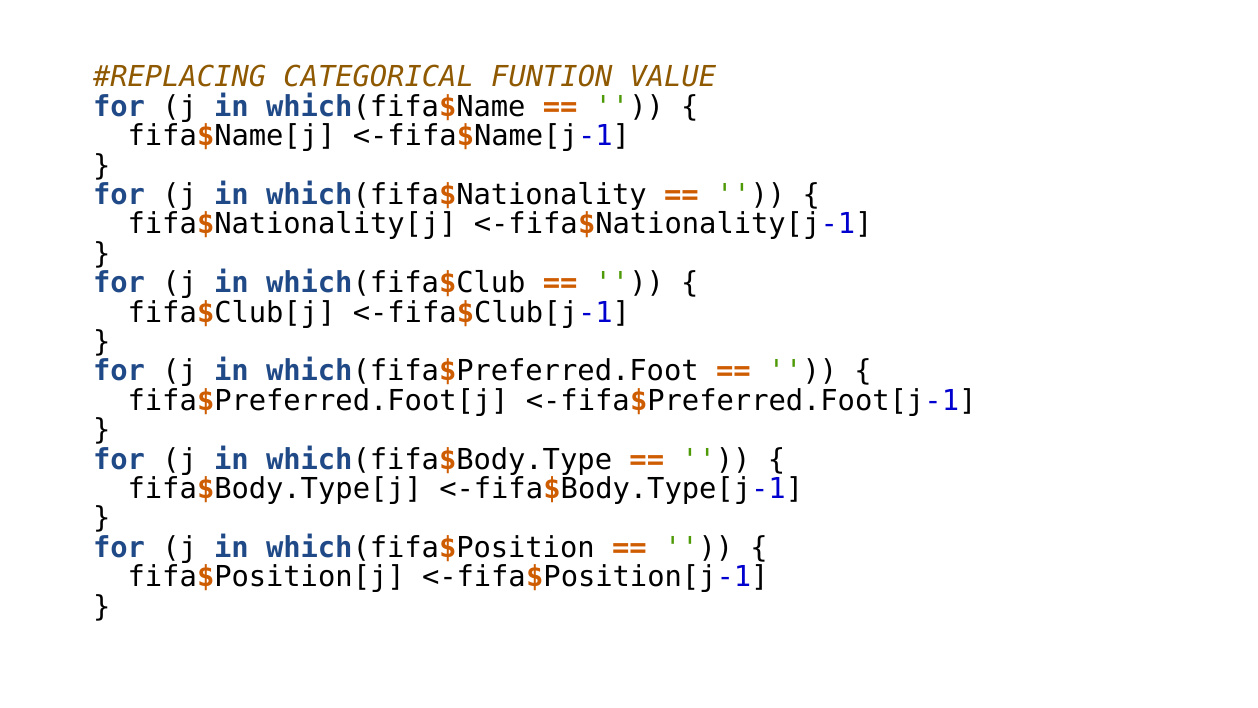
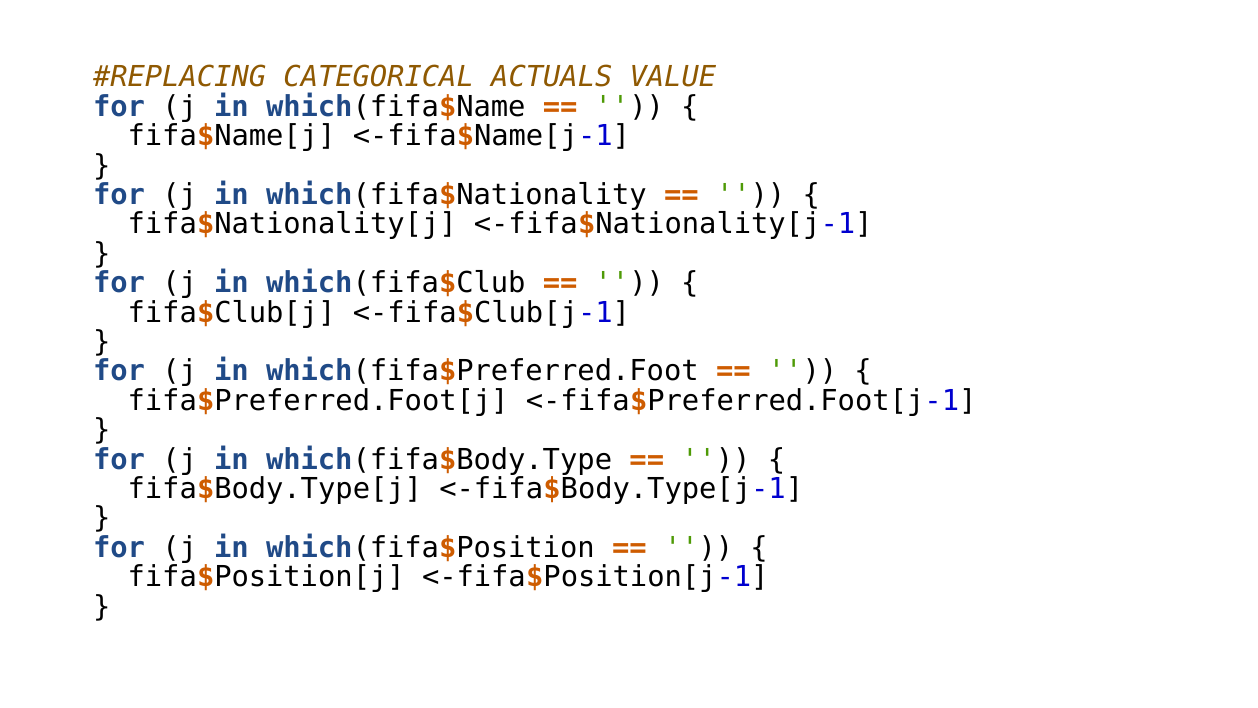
FUNTION: FUNTION -> ACTUALS
